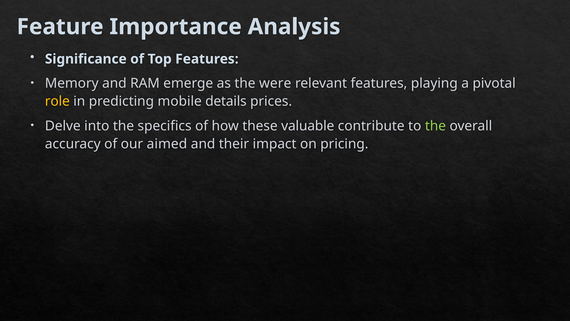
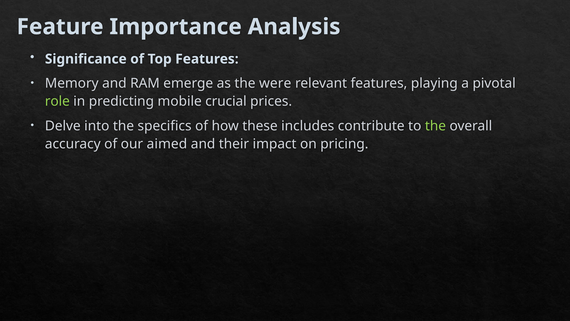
role colour: yellow -> light green
details: details -> crucial
valuable: valuable -> includes
